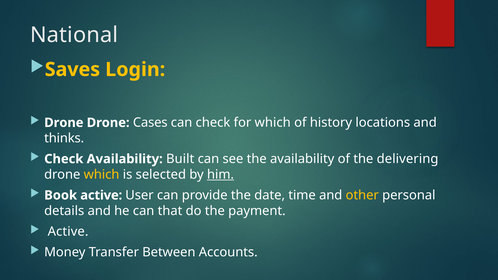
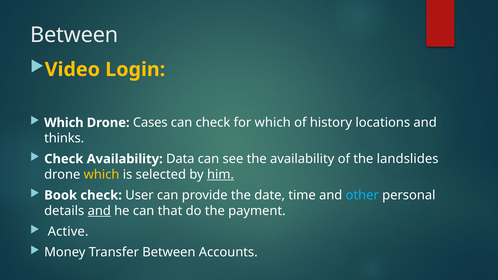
National at (74, 35): National -> Between
Saves: Saves -> Video
Drone at (64, 123): Drone -> Which
Built: Built -> Data
delivering: delivering -> landslides
Book active: active -> check
other colour: yellow -> light blue
and at (99, 211) underline: none -> present
